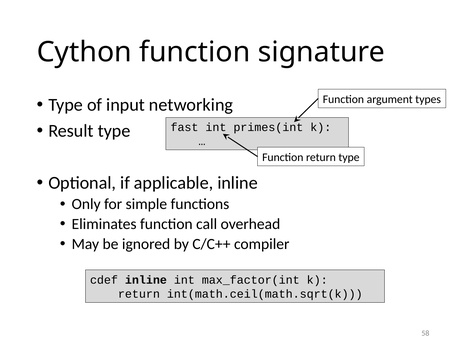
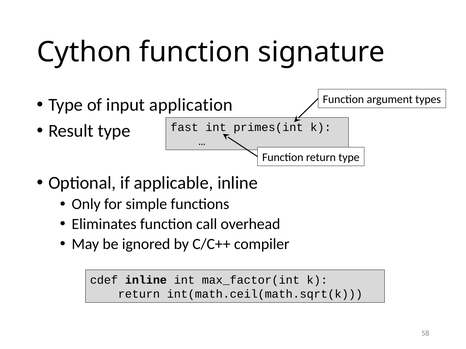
networking: networking -> application
